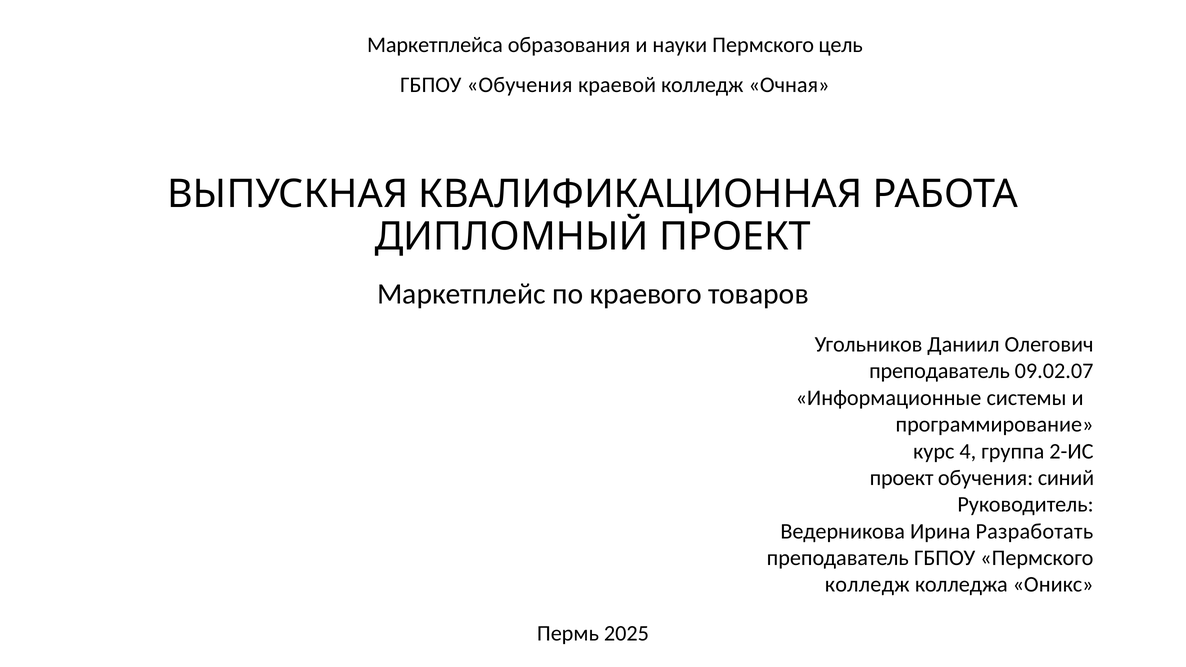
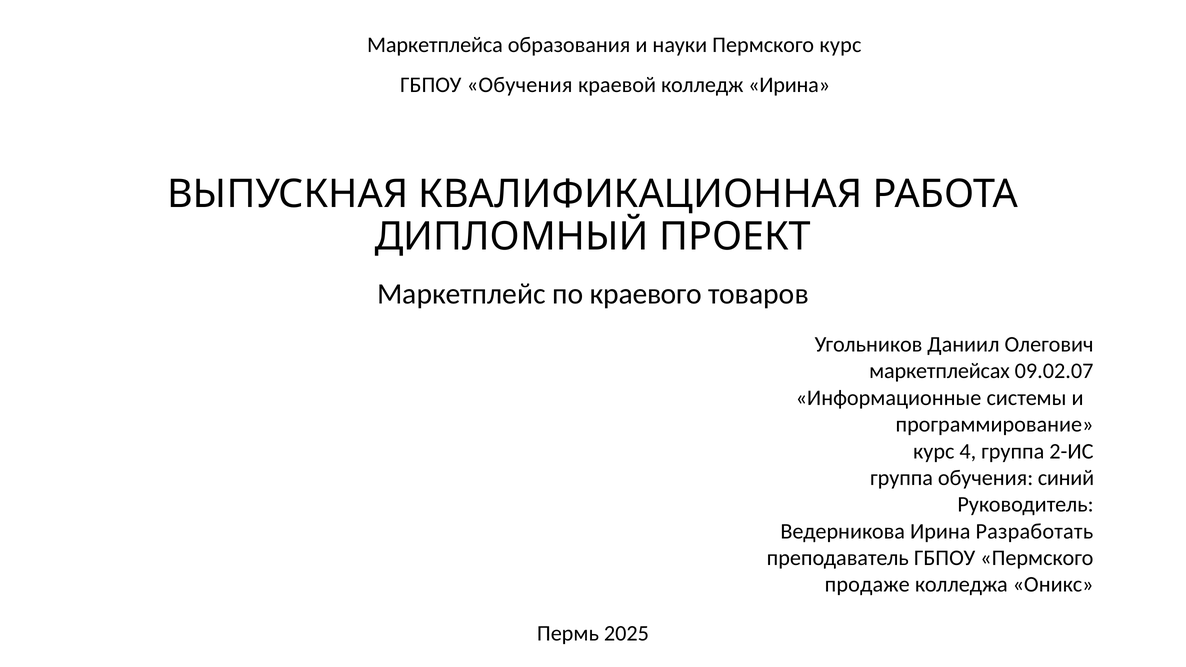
Пермского цель: цель -> курс
колледж Очная: Очная -> Ирина
преподаватель at (940, 371): преподаватель -> маркетплейсах
проект at (902, 478): проект -> группа
колледж at (867, 585): колледж -> продаже
